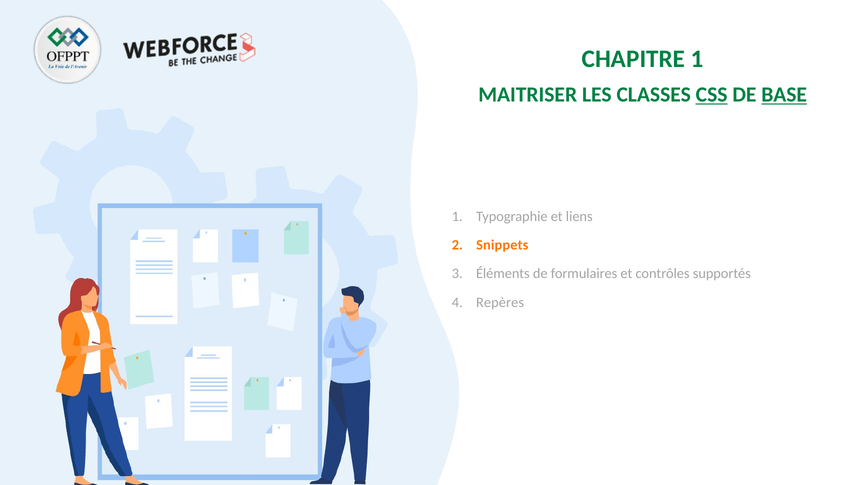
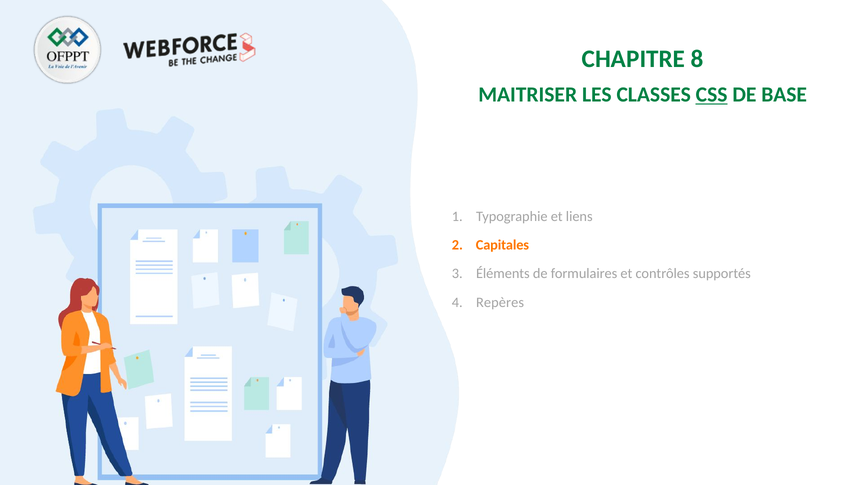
CHAPITRE 1: 1 -> 8
BASE underline: present -> none
Snippets: Snippets -> Capitales
